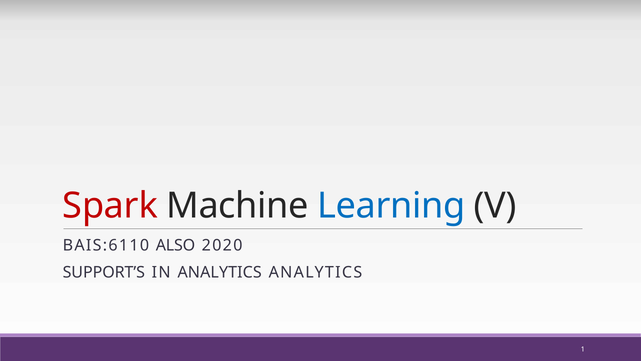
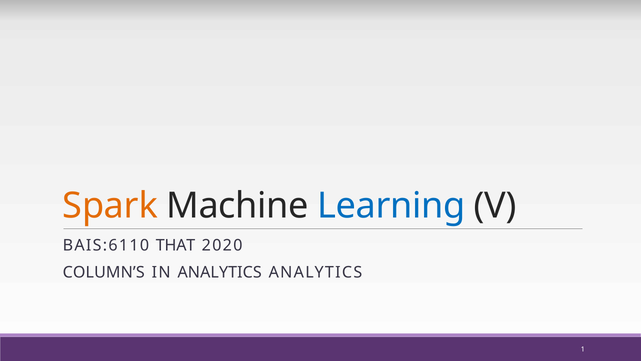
Spark colour: red -> orange
ALSO: ALSO -> THAT
SUPPORT’S: SUPPORT’S -> COLUMN’S
